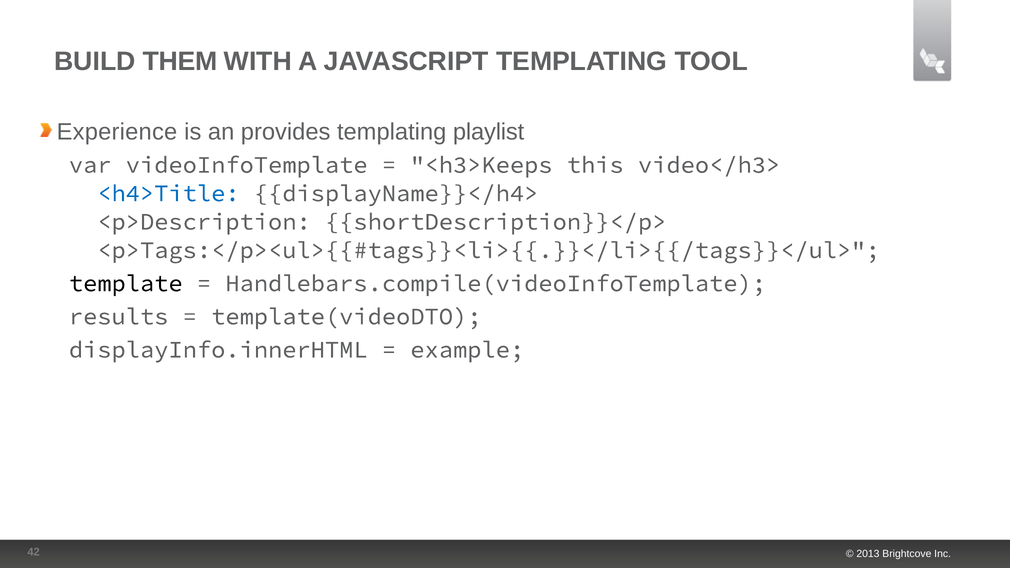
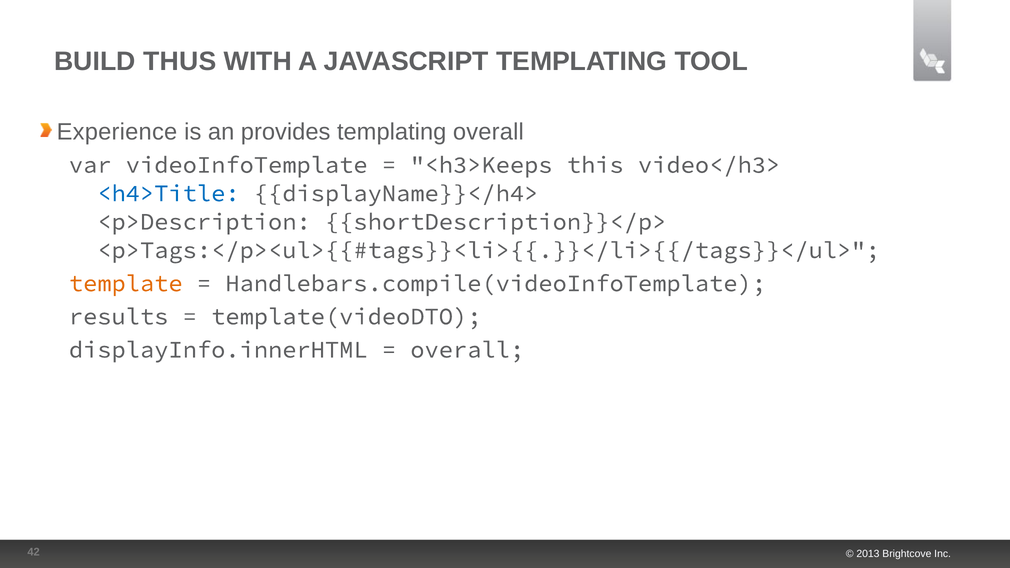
THEM: THEM -> THUS
templating playlist: playlist -> overall
template colour: black -> orange
example at (467, 350): example -> overall
